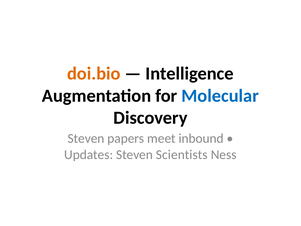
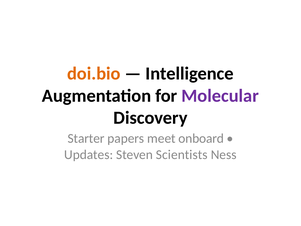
Molecular colour: blue -> purple
Steven at (86, 138): Steven -> Starter
inbound: inbound -> onboard
